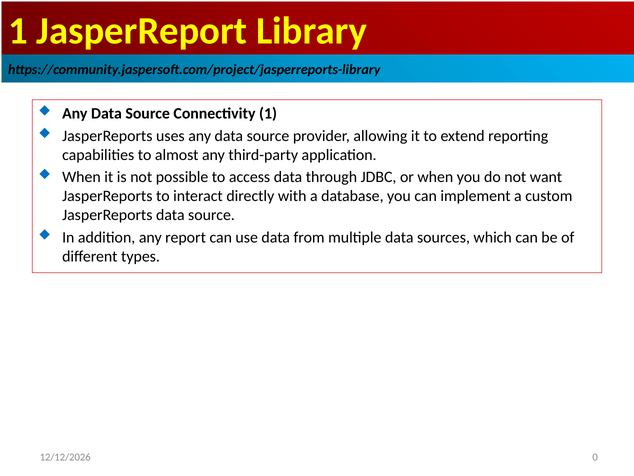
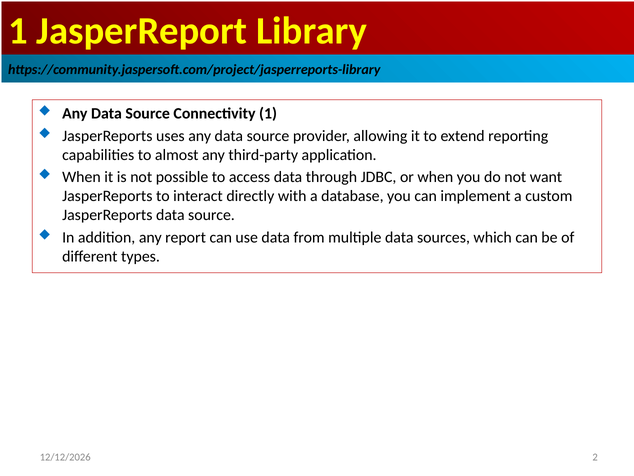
0: 0 -> 2
